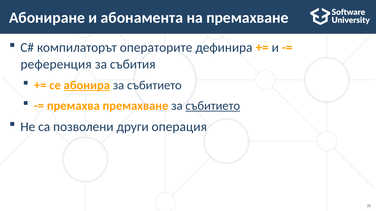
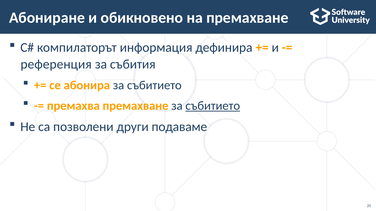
абонамента: абонамента -> обикновено
операторите: операторите -> информация
абонира underline: present -> none
операция: операция -> подаваме
